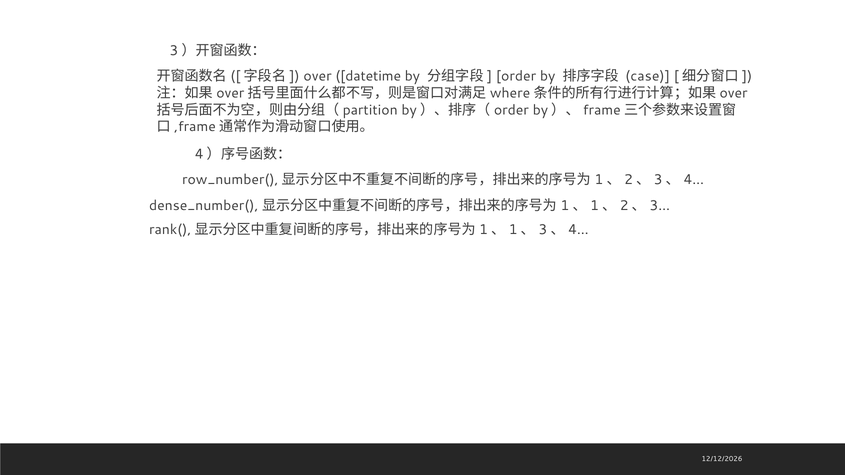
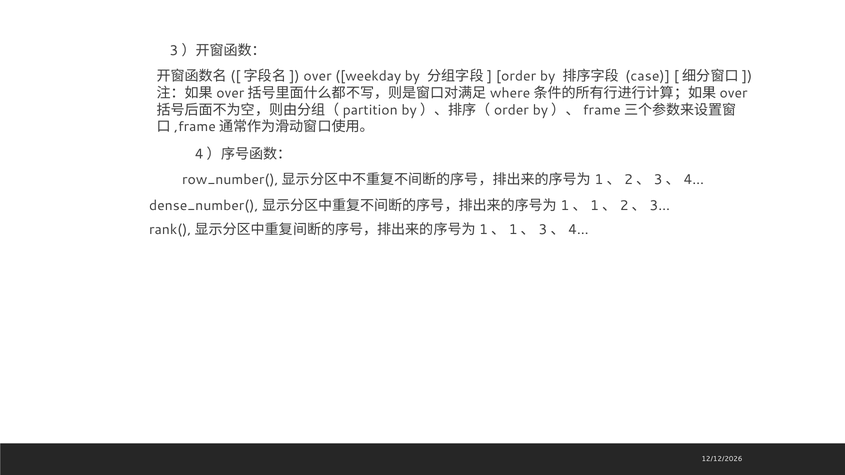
datetime: datetime -> weekday
